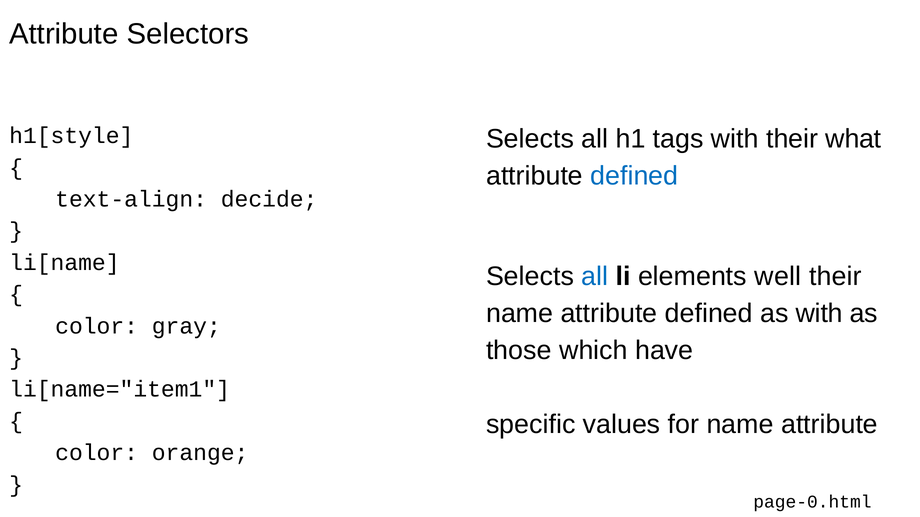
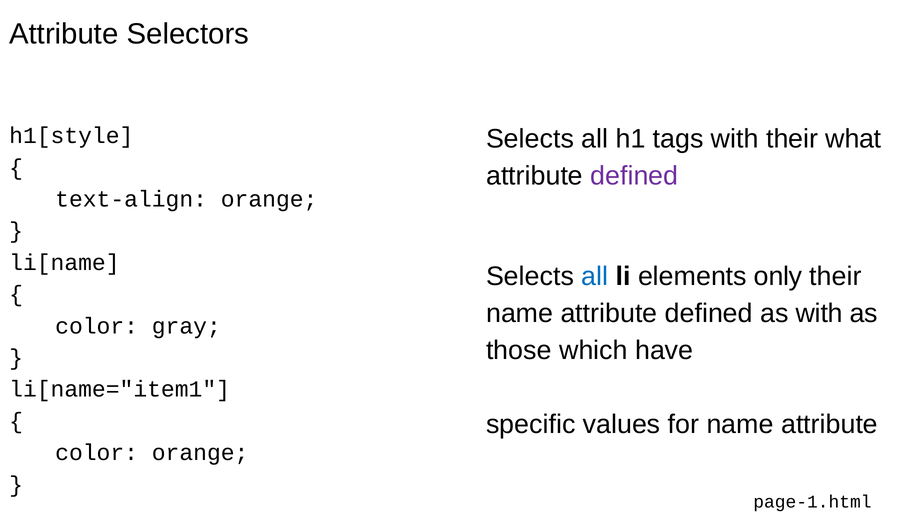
defined at (634, 176) colour: blue -> purple
text-align decide: decide -> orange
well: well -> only
page-0.html: page-0.html -> page-1.html
